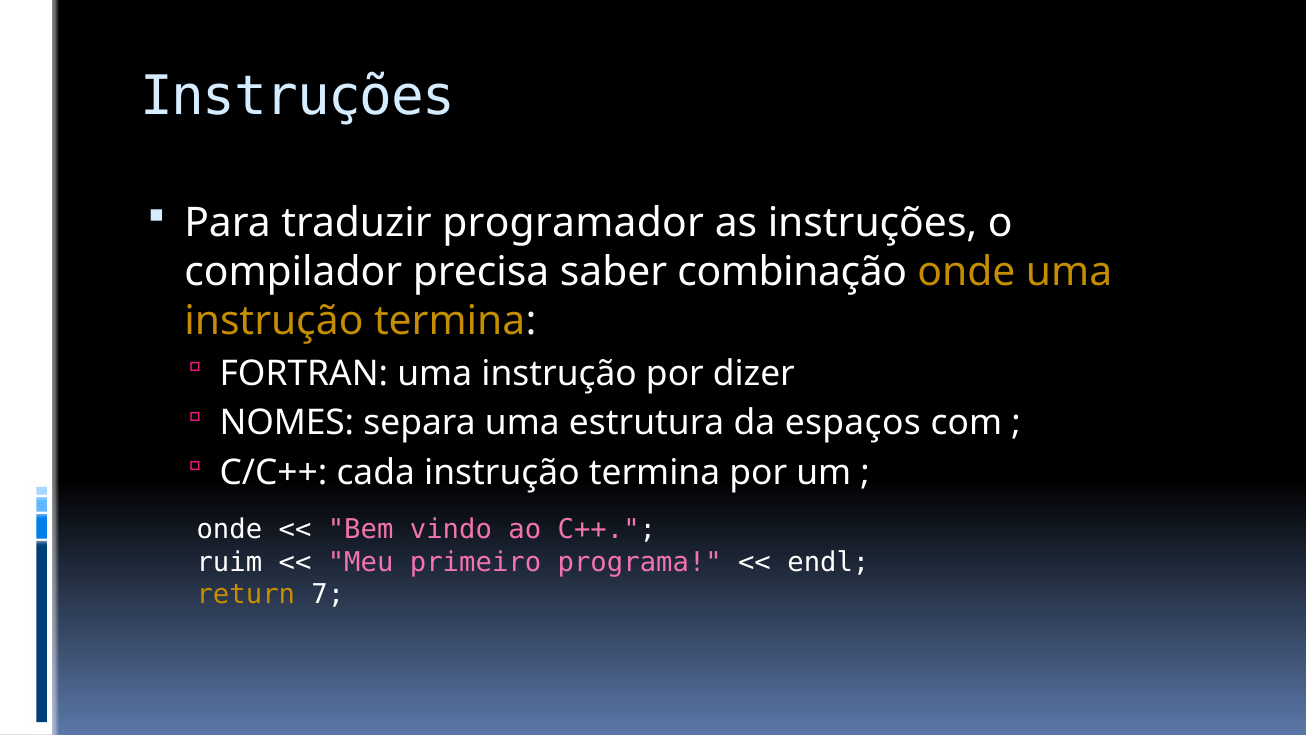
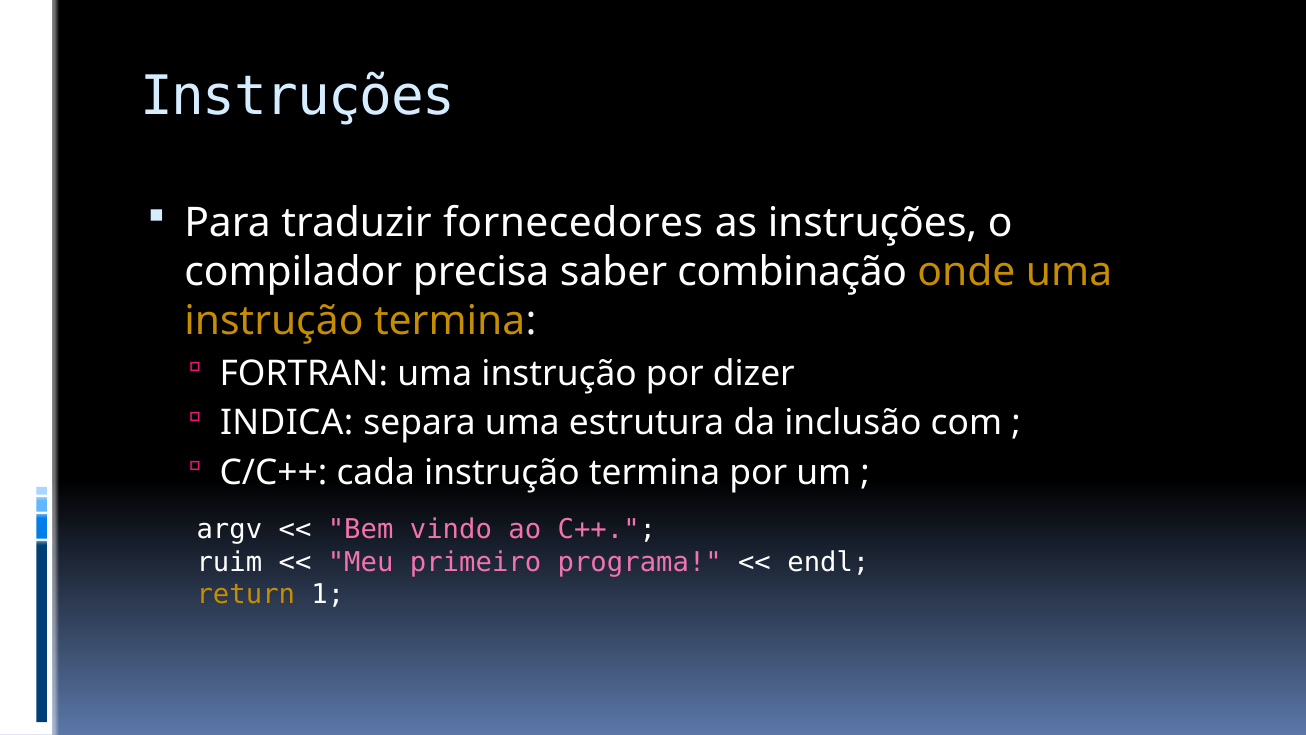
programador: programador -> fornecedores
NOMES: NOMES -> INDICA
espaços: espaços -> inclusão
onde at (229, 529): onde -> argv
7: 7 -> 1
